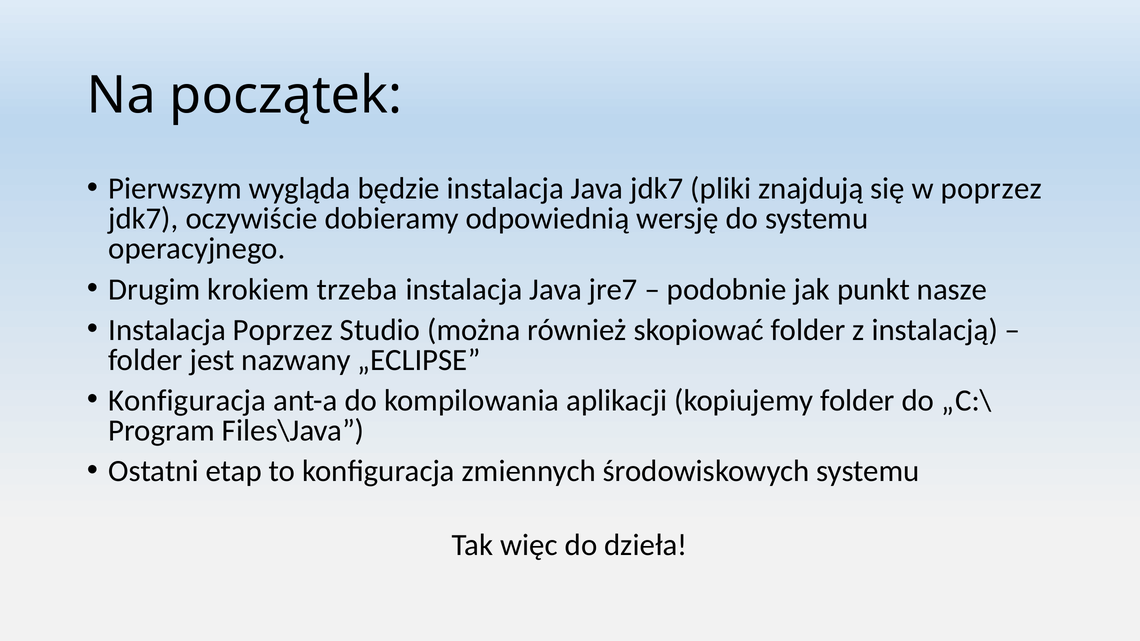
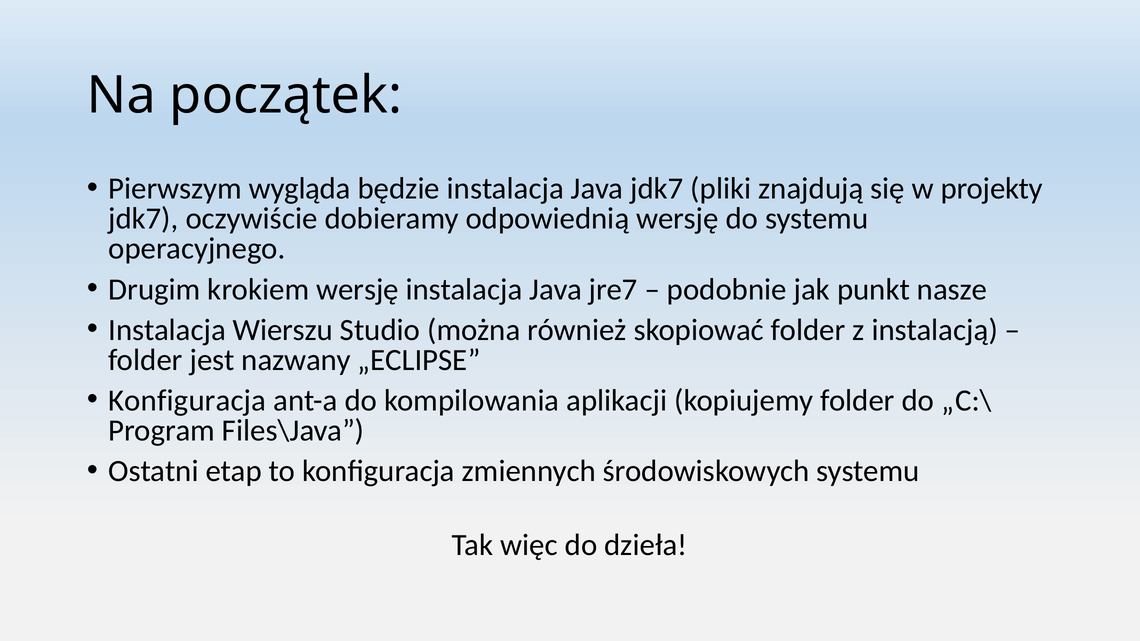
w poprzez: poprzez -> projekty
krokiem trzeba: trzeba -> wersję
Instalacja Poprzez: Poprzez -> Wierszu
